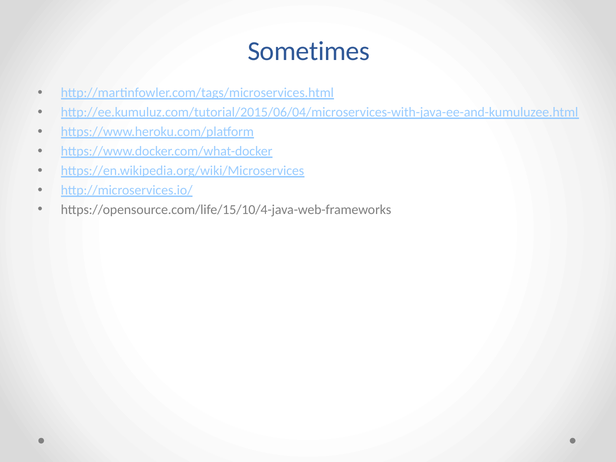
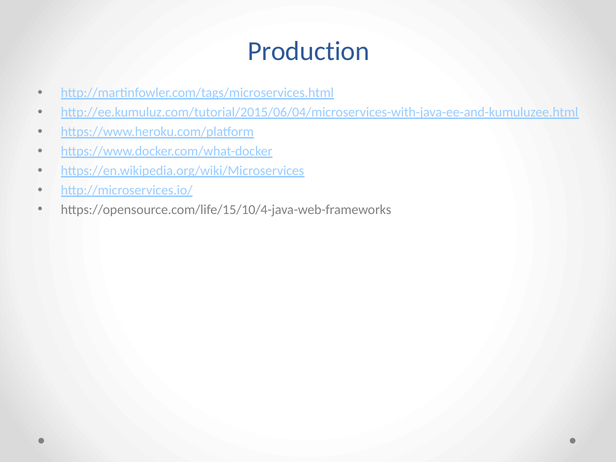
Sometimes: Sometimes -> Production
